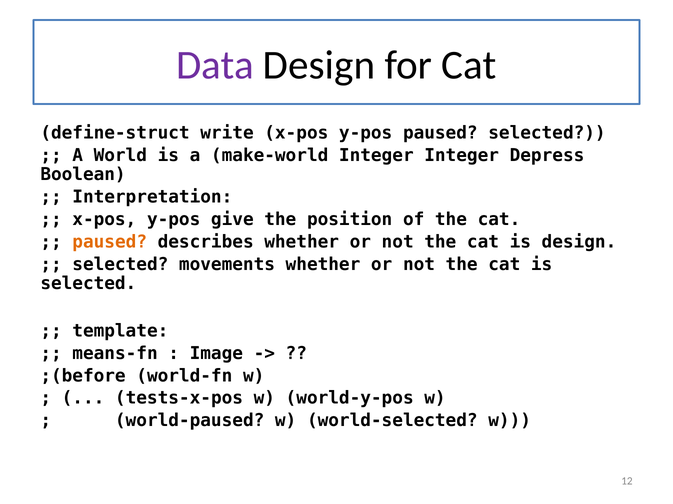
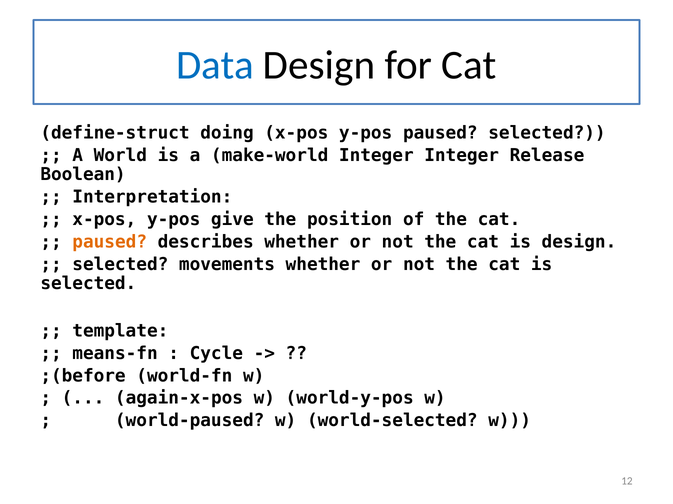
Data colour: purple -> blue
write: write -> doing
Depress: Depress -> Release
Image: Image -> Cycle
tests-x-pos: tests-x-pos -> again-x-pos
